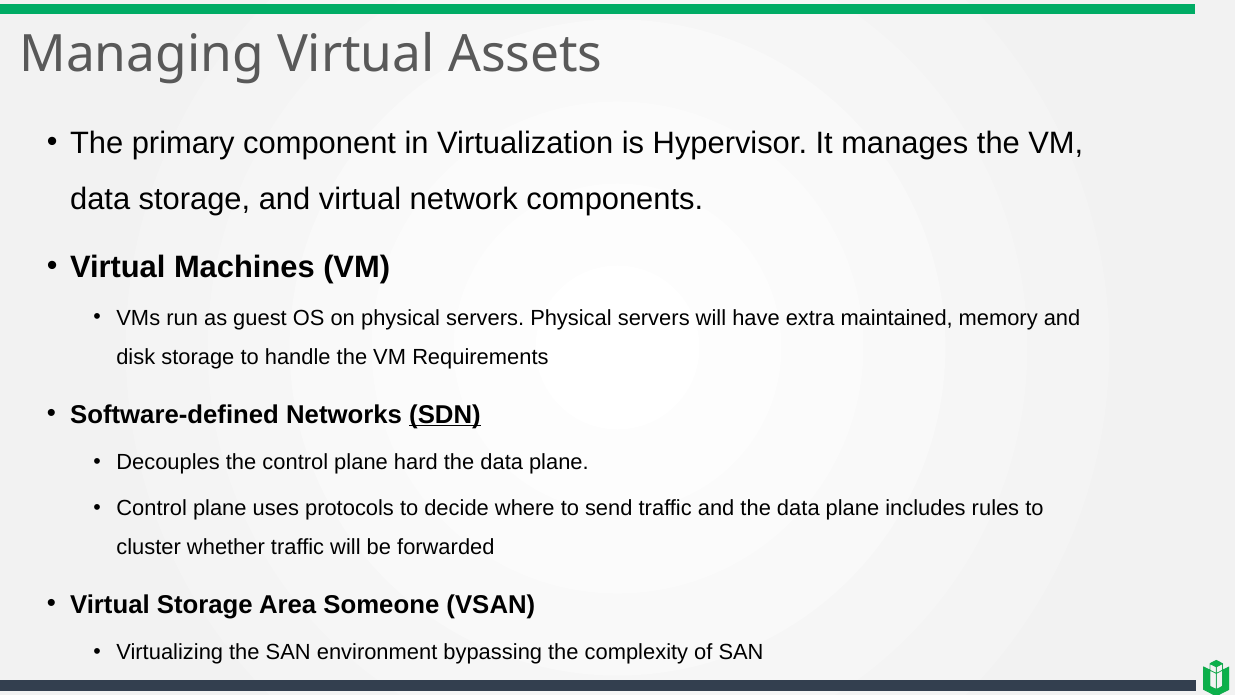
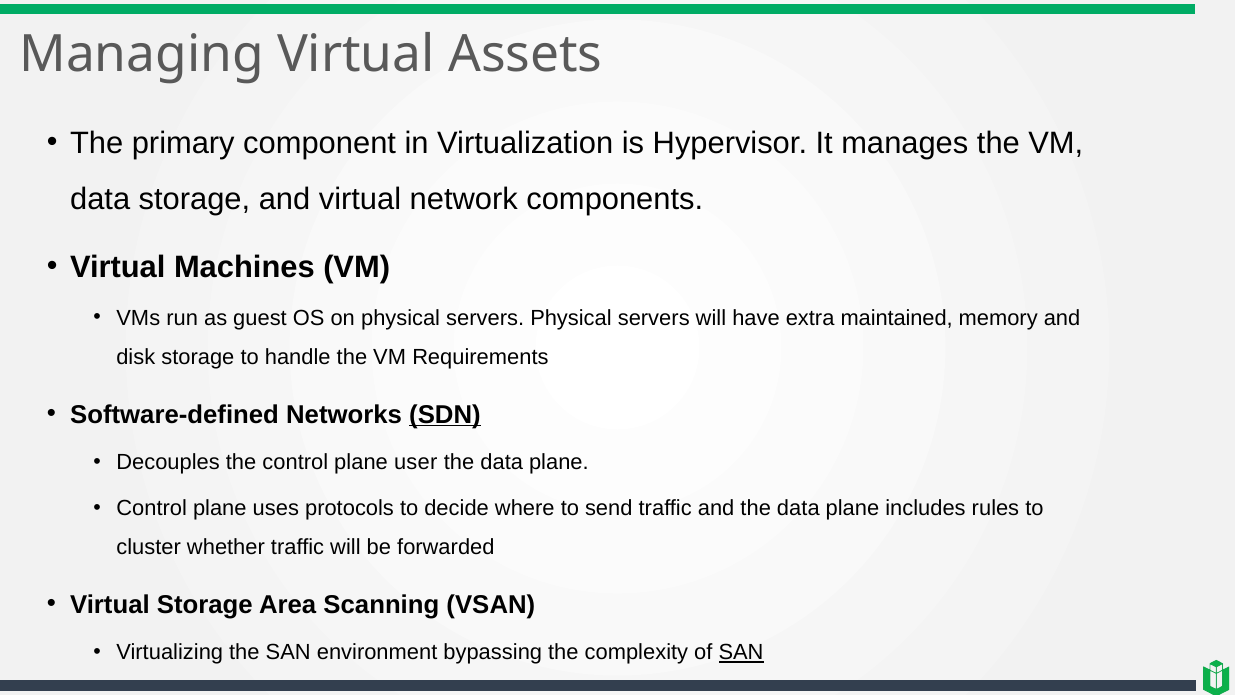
hard: hard -> user
Someone: Someone -> Scanning
SAN at (741, 652) underline: none -> present
